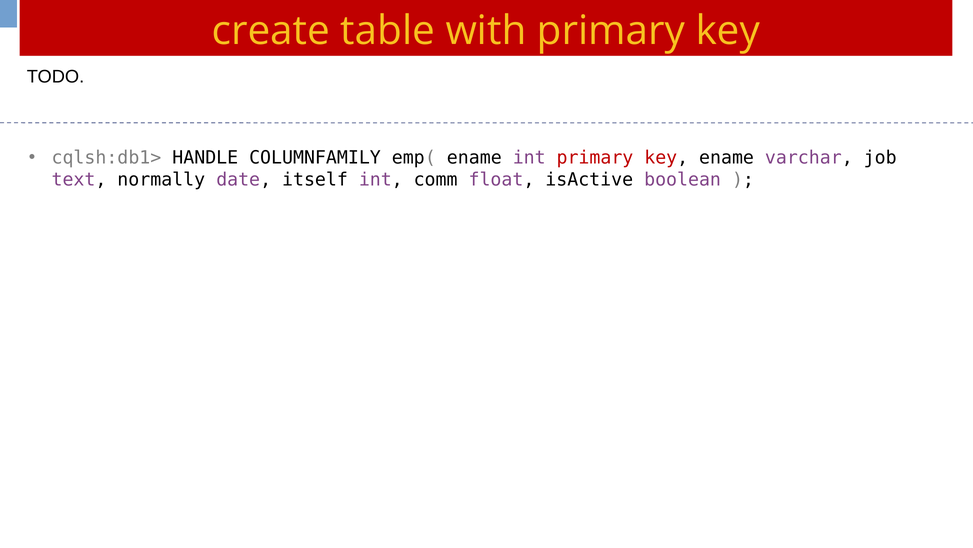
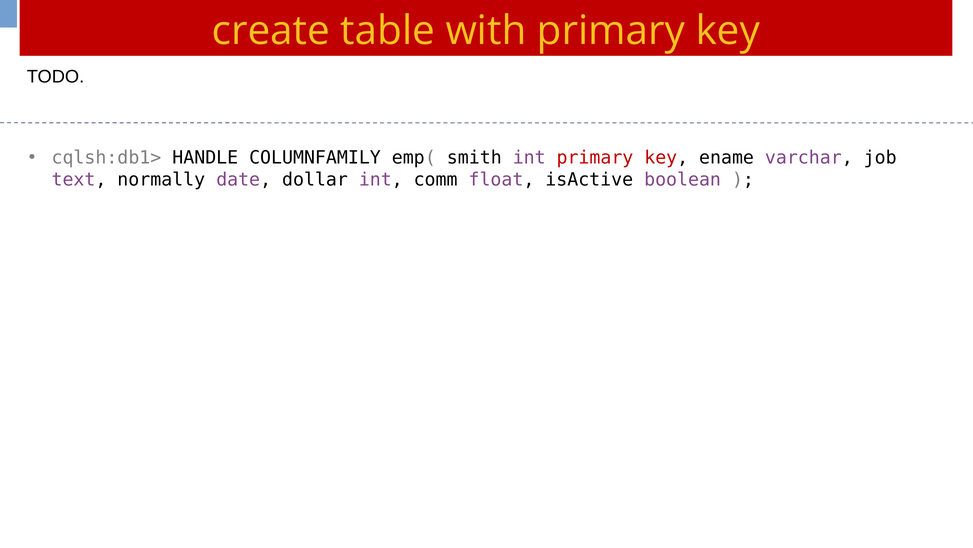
emp( ename: ename -> smith
itself: itself -> dollar
